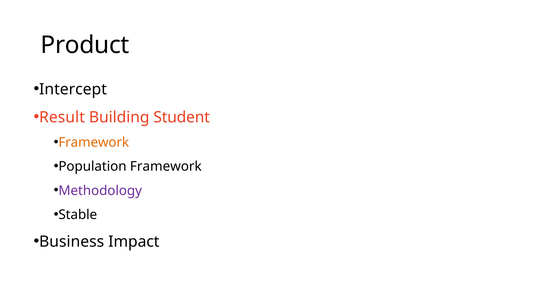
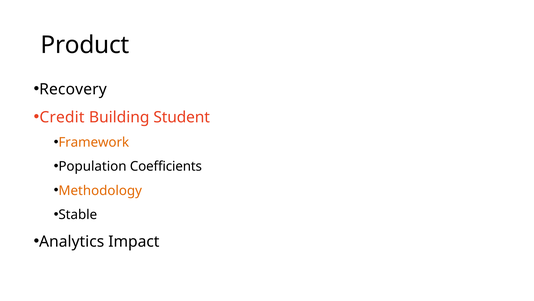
Intercept: Intercept -> Recovery
Result: Result -> Credit
Population Framework: Framework -> Coefficients
Methodology colour: purple -> orange
Business: Business -> Analytics
